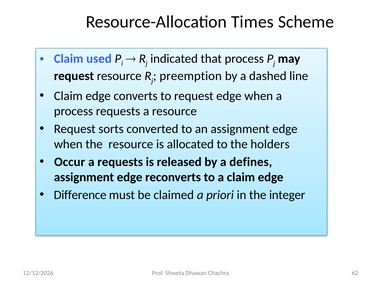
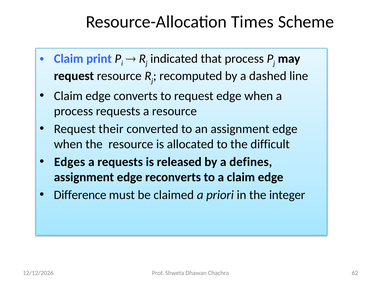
used: used -> print
preemption: preemption -> recomputed
sorts: sorts -> their
holders: holders -> difficult
Occur: Occur -> Edges
